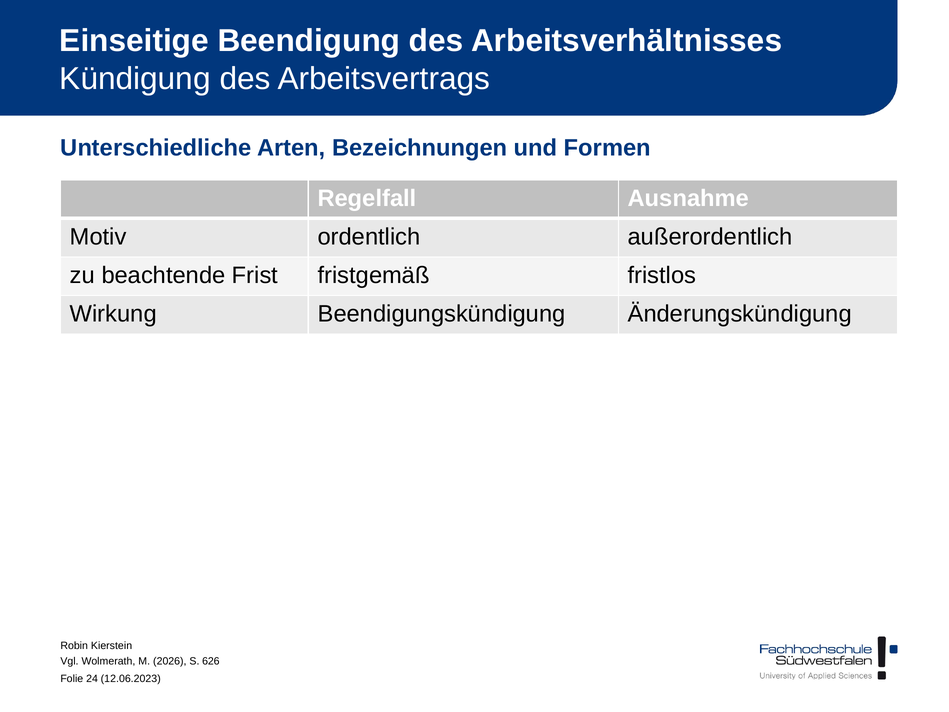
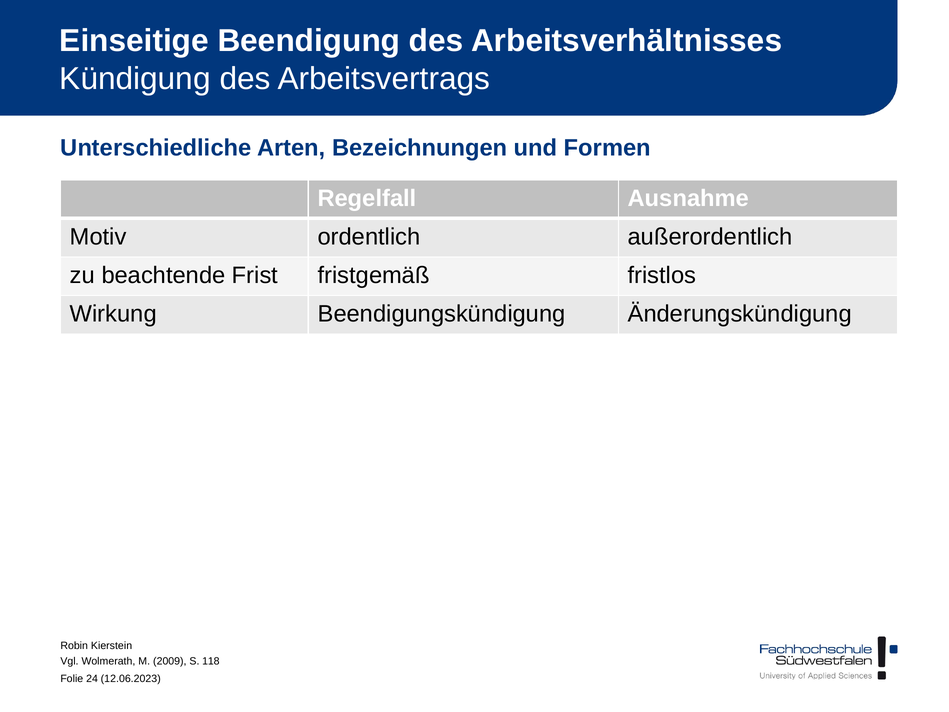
2026: 2026 -> 2009
626: 626 -> 118
